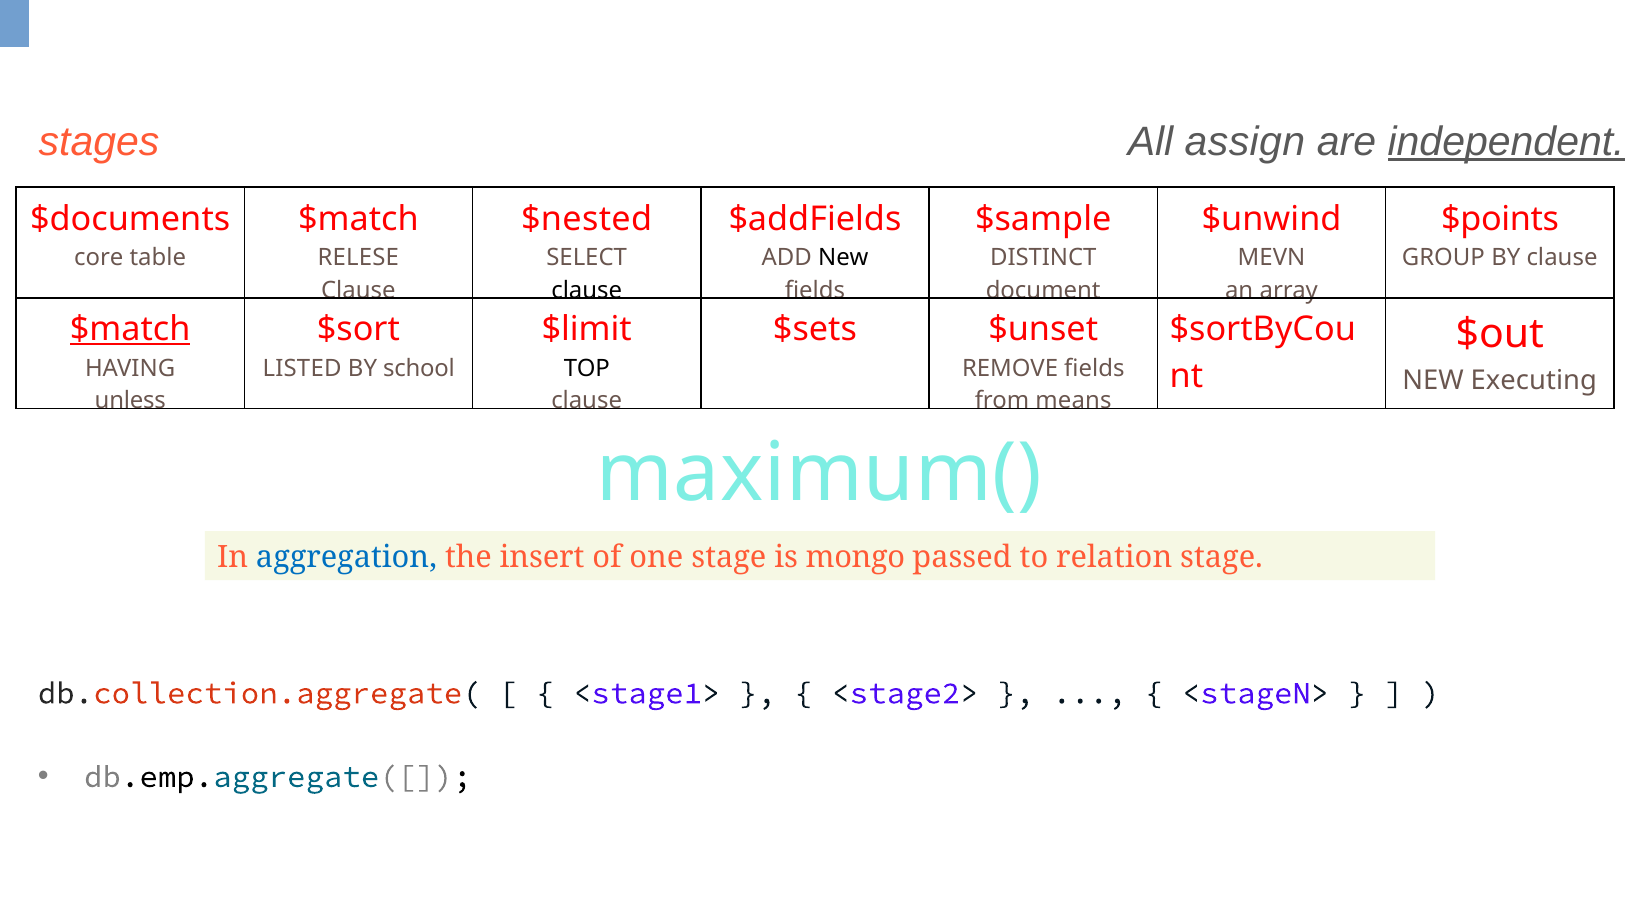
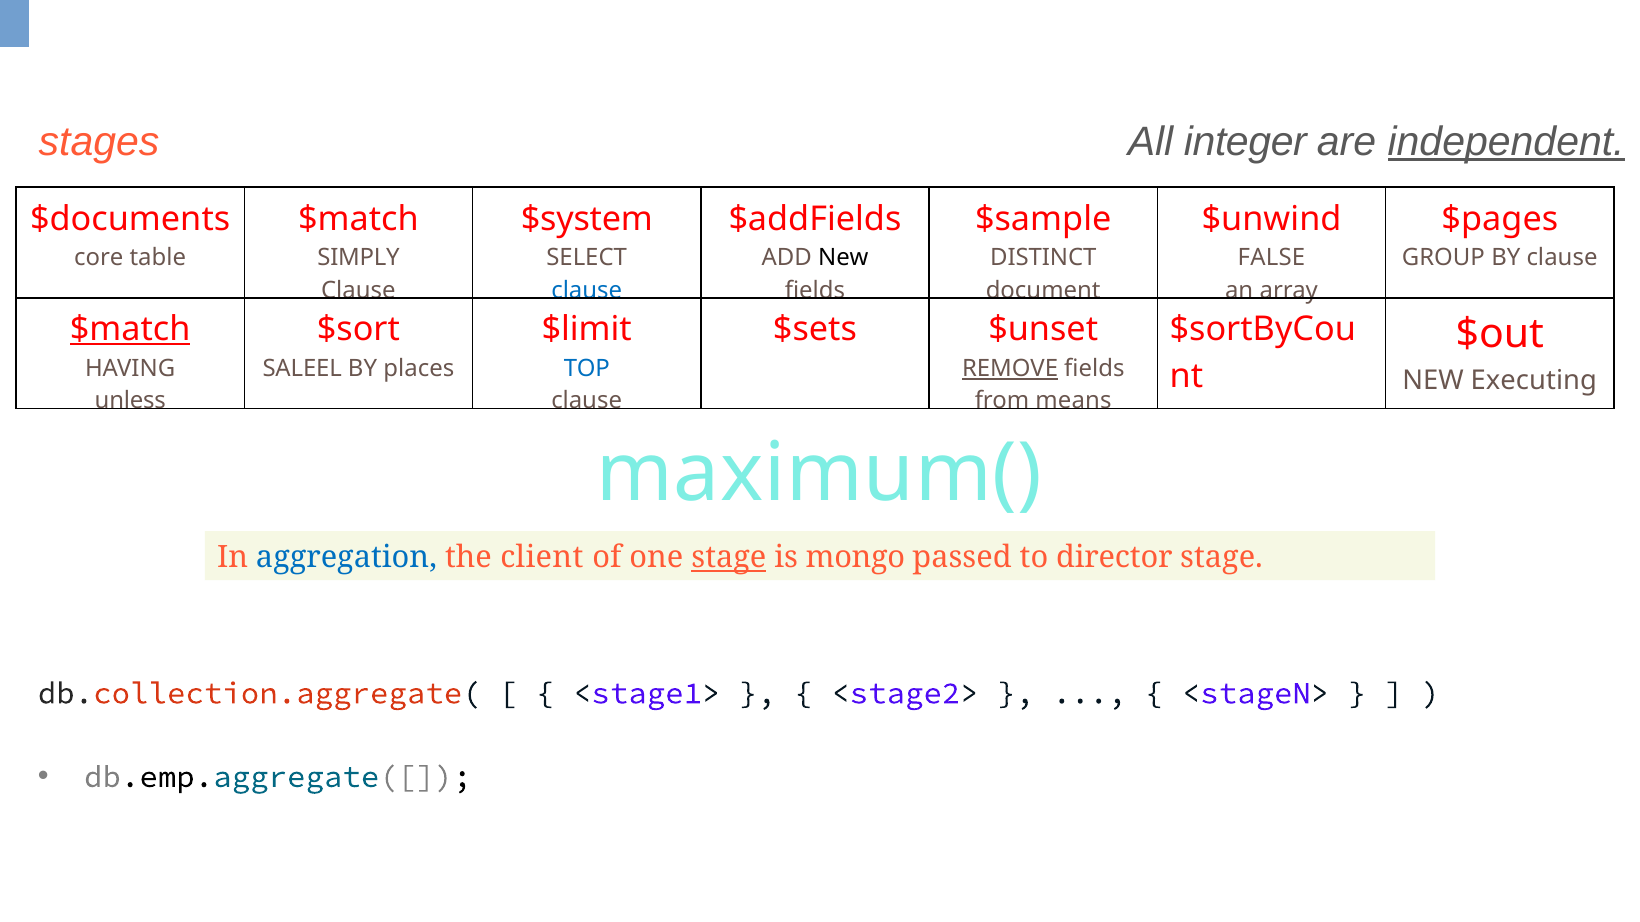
assign: assign -> integer
$nested: $nested -> $system
$points: $points -> $pages
RELESE: RELESE -> SIMPLY
MEVN: MEVN -> FALSE
clause at (587, 290) colour: black -> blue
LISTED: LISTED -> SALEEL
school: school -> places
TOP colour: black -> blue
REMOVE underline: none -> present
insert: insert -> client
stage at (729, 558) underline: none -> present
relation: relation -> director
